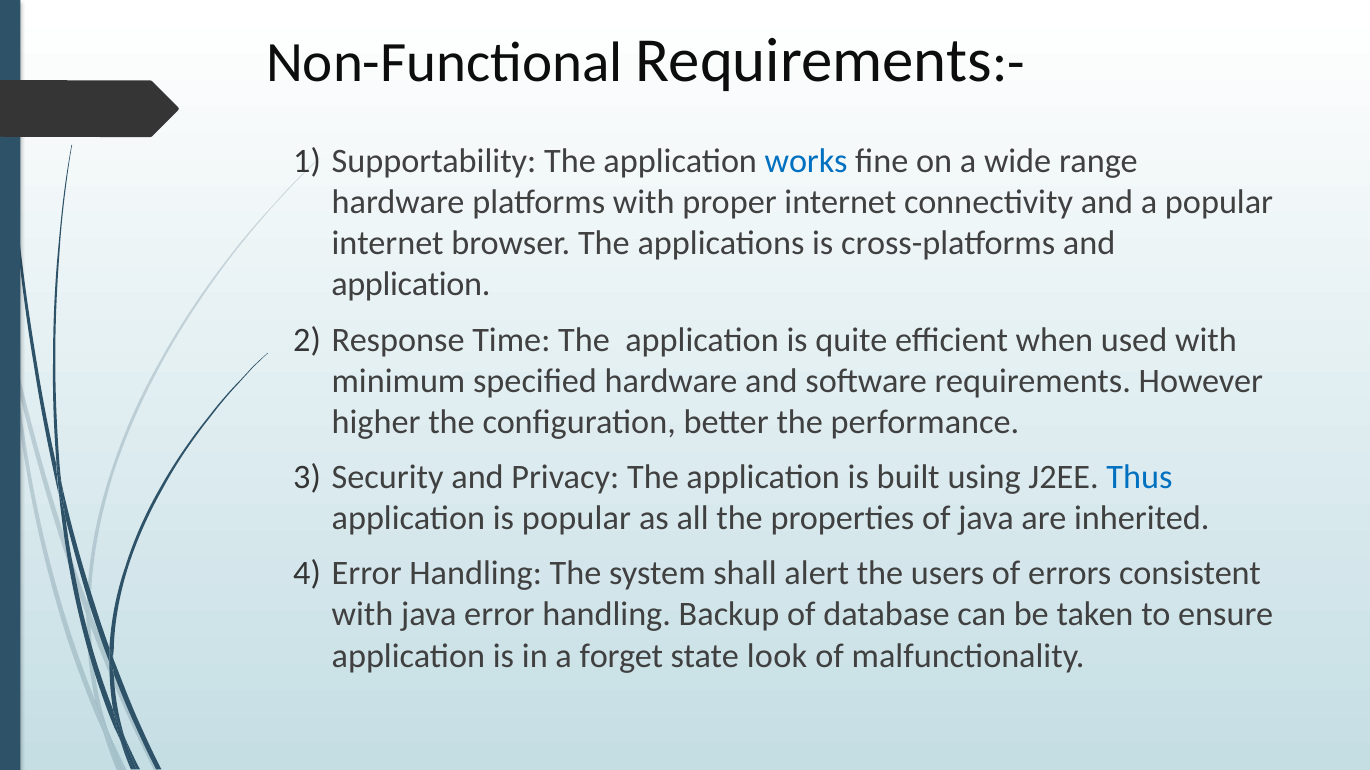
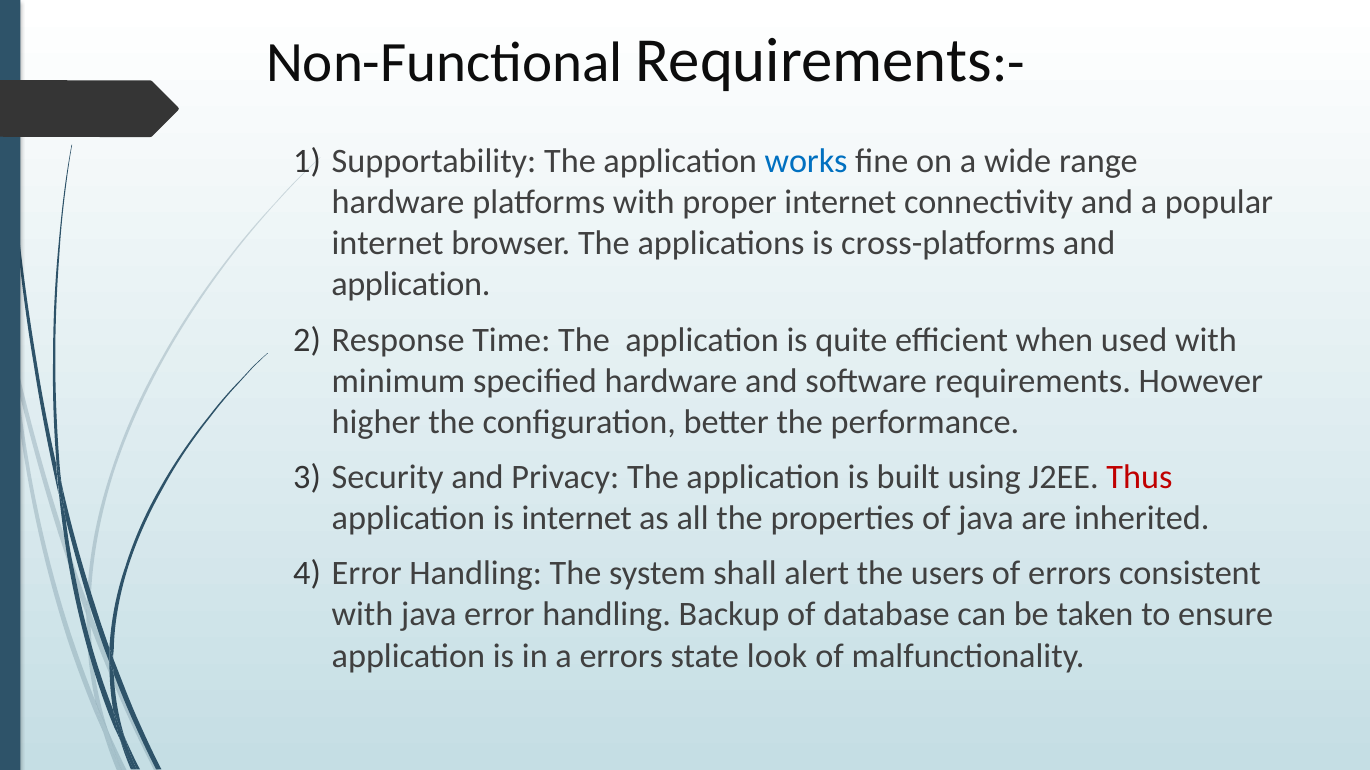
Thus colour: blue -> red
is popular: popular -> internet
a forget: forget -> errors
